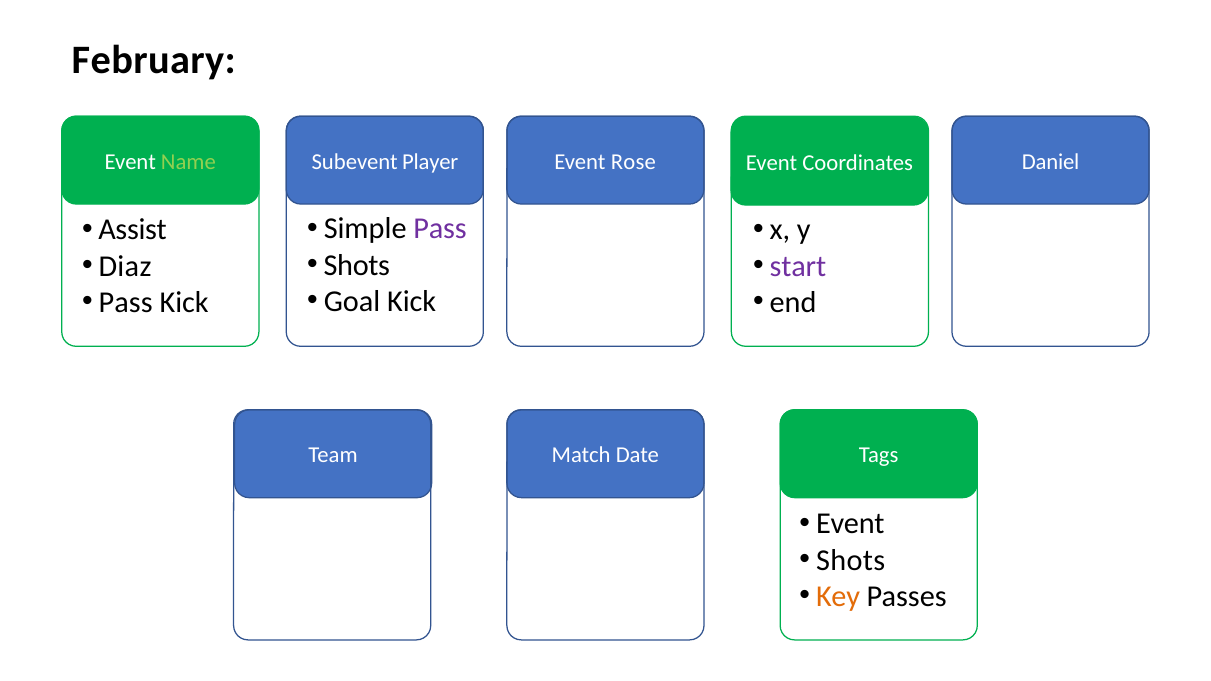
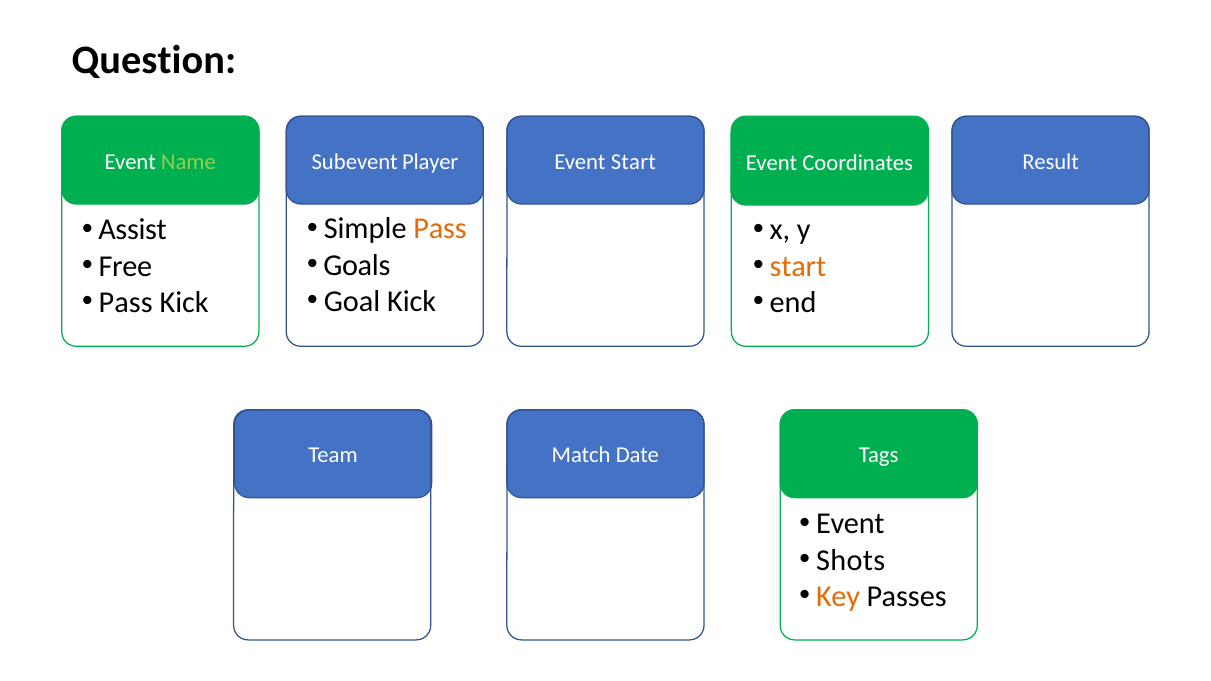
February: February -> Question
Event Rose: Rose -> Start
Daniel: Daniel -> Result
Pass at (440, 229) colour: purple -> orange
Shots at (357, 265): Shots -> Goals
start at (798, 266) colour: purple -> orange
Diaz: Diaz -> Free
